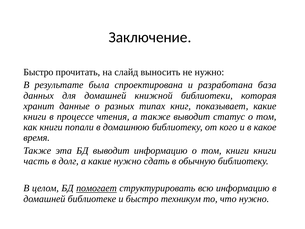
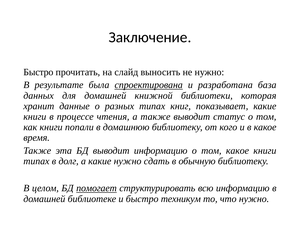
спроектирована underline: none -> present
том книги: книги -> какое
часть at (36, 161): часть -> типах
